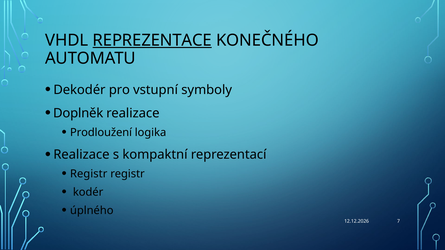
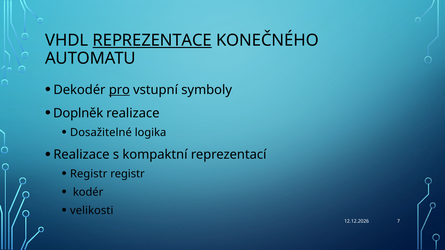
pro underline: none -> present
Prodloužení: Prodloužení -> Dosažitelné
úplného: úplného -> velikosti
